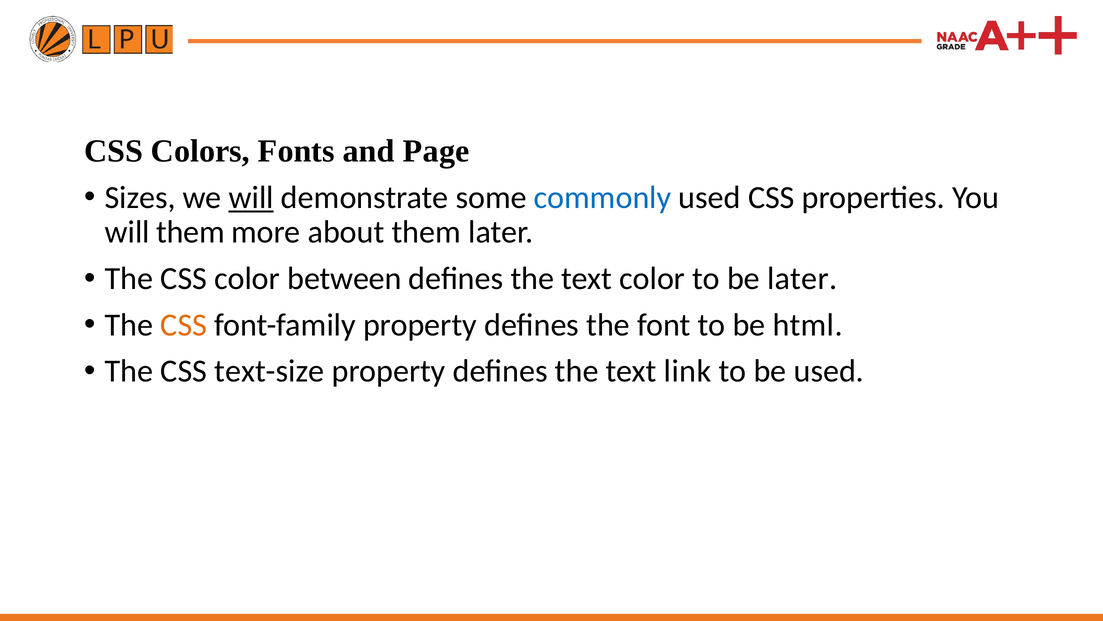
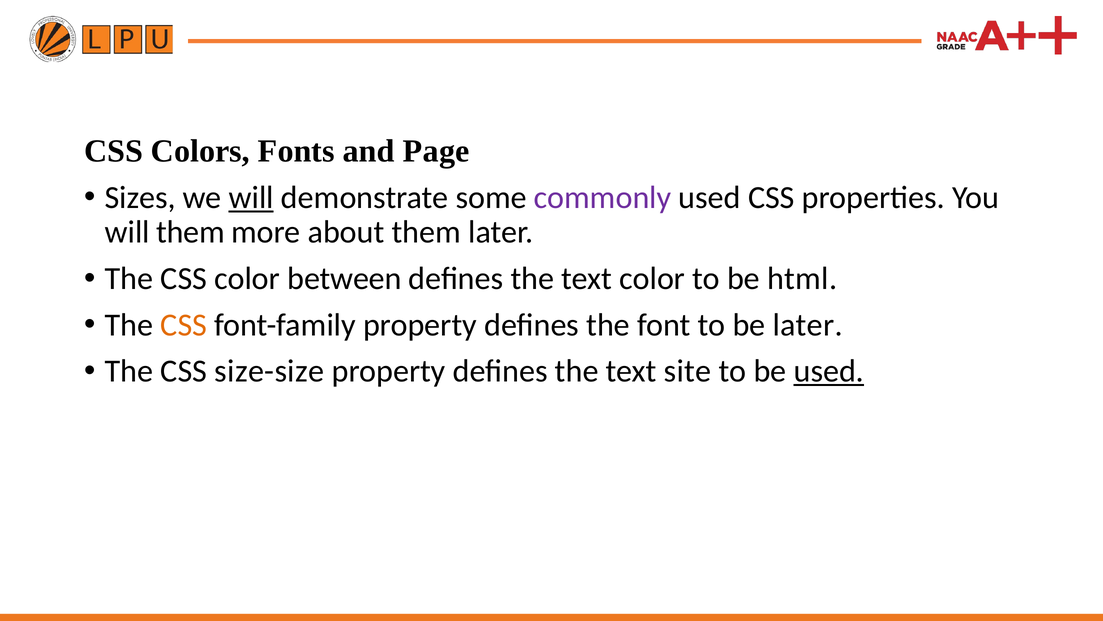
commonly colour: blue -> purple
be later: later -> html
be html: html -> later
text-size: text-size -> size-size
link: link -> site
used at (829, 371) underline: none -> present
